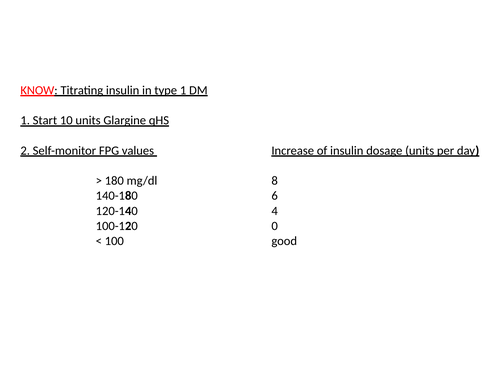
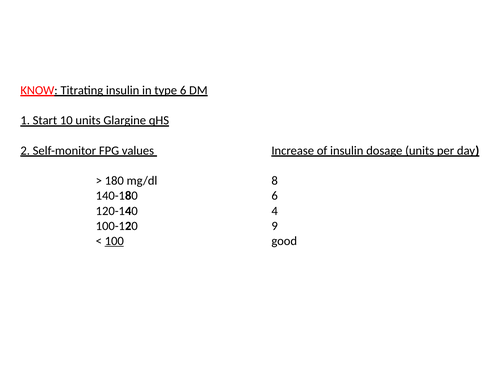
type 1: 1 -> 6
0: 0 -> 9
100 underline: none -> present
